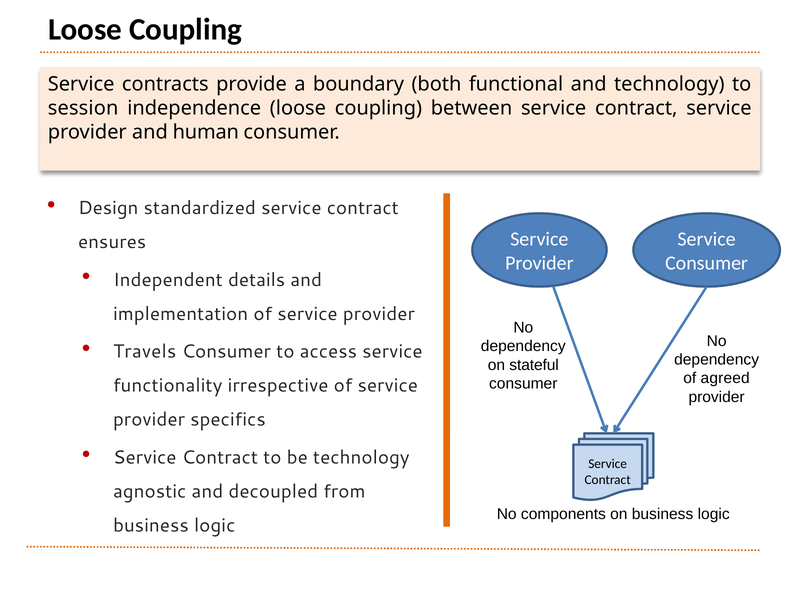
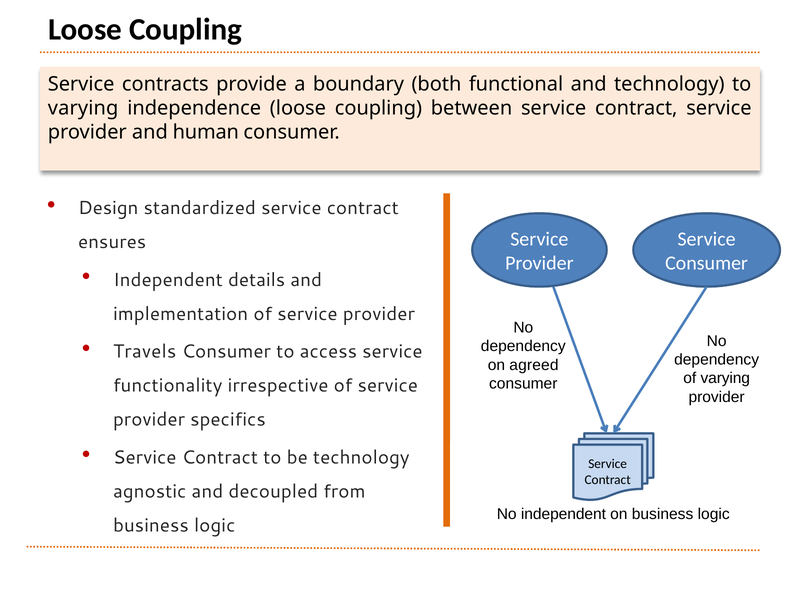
session at (83, 108): session -> varying
stateful: stateful -> agreed
of agreed: agreed -> varying
No components: components -> independent
